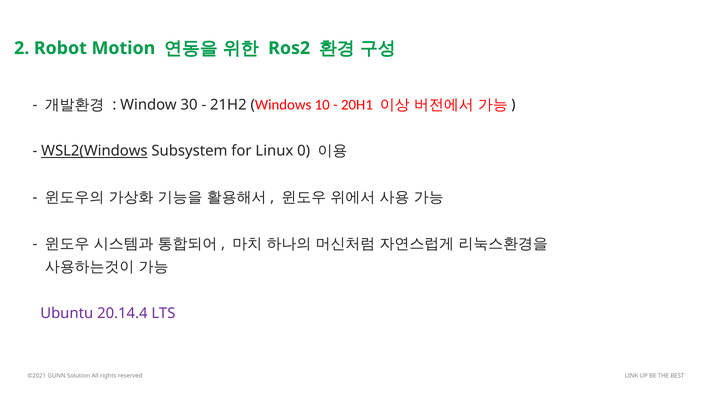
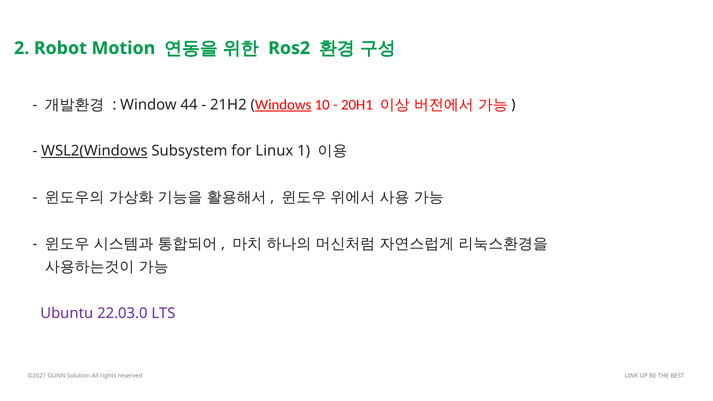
30: 30 -> 44
Windows underline: none -> present
0: 0 -> 1
20.14.4: 20.14.4 -> 22.03.0
